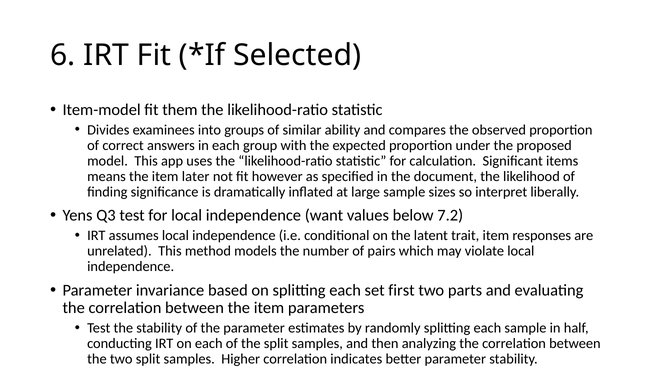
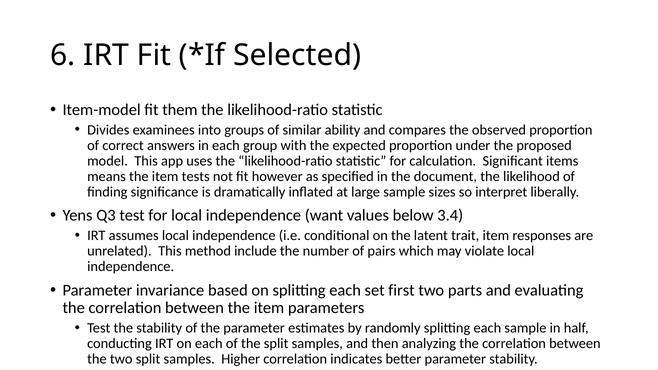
later: later -> tests
7.2: 7.2 -> 3.4
models: models -> include
